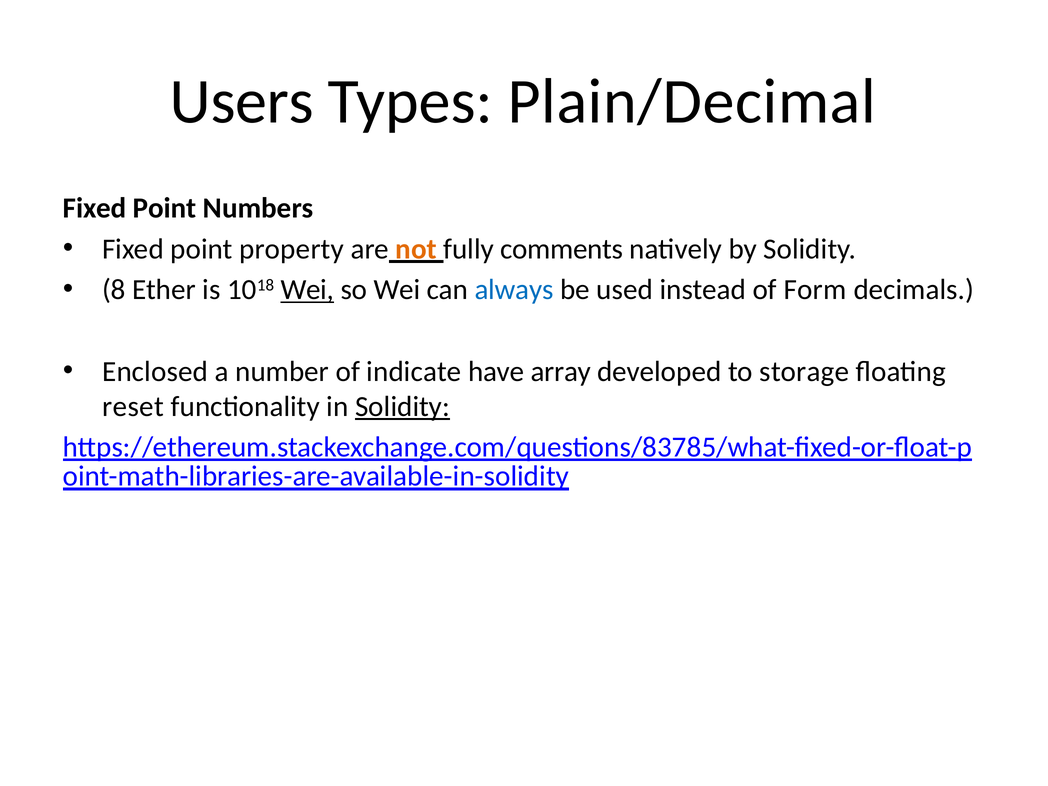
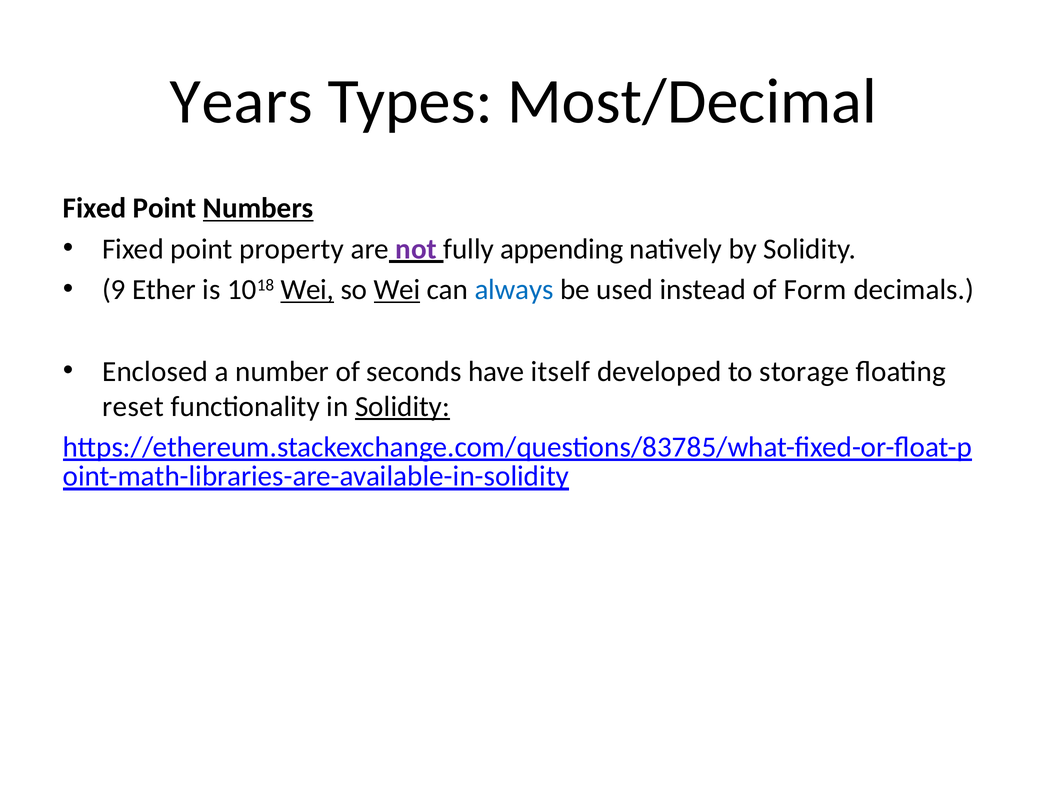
Users: Users -> Years
Plain/Decimal: Plain/Decimal -> Most/Decimal
Numbers underline: none -> present
not colour: orange -> purple
comments: comments -> appending
8: 8 -> 9
Wei at (397, 290) underline: none -> present
indicate: indicate -> seconds
array: array -> itself
